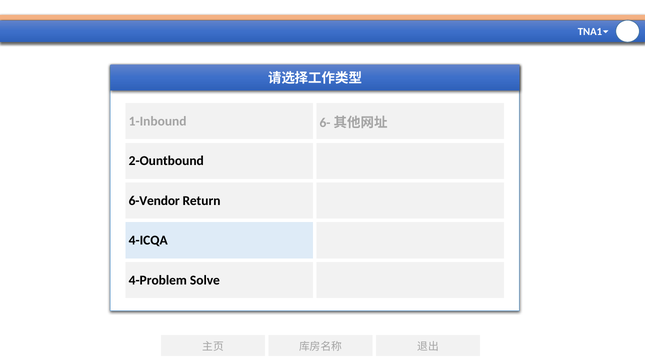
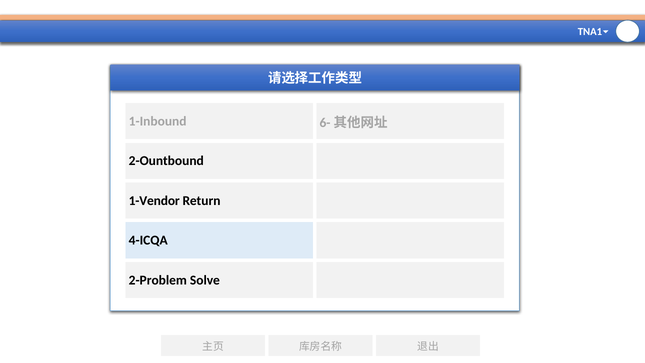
6-Vendor: 6-Vendor -> 1-Vendor
4-Problem: 4-Problem -> 2-Problem
